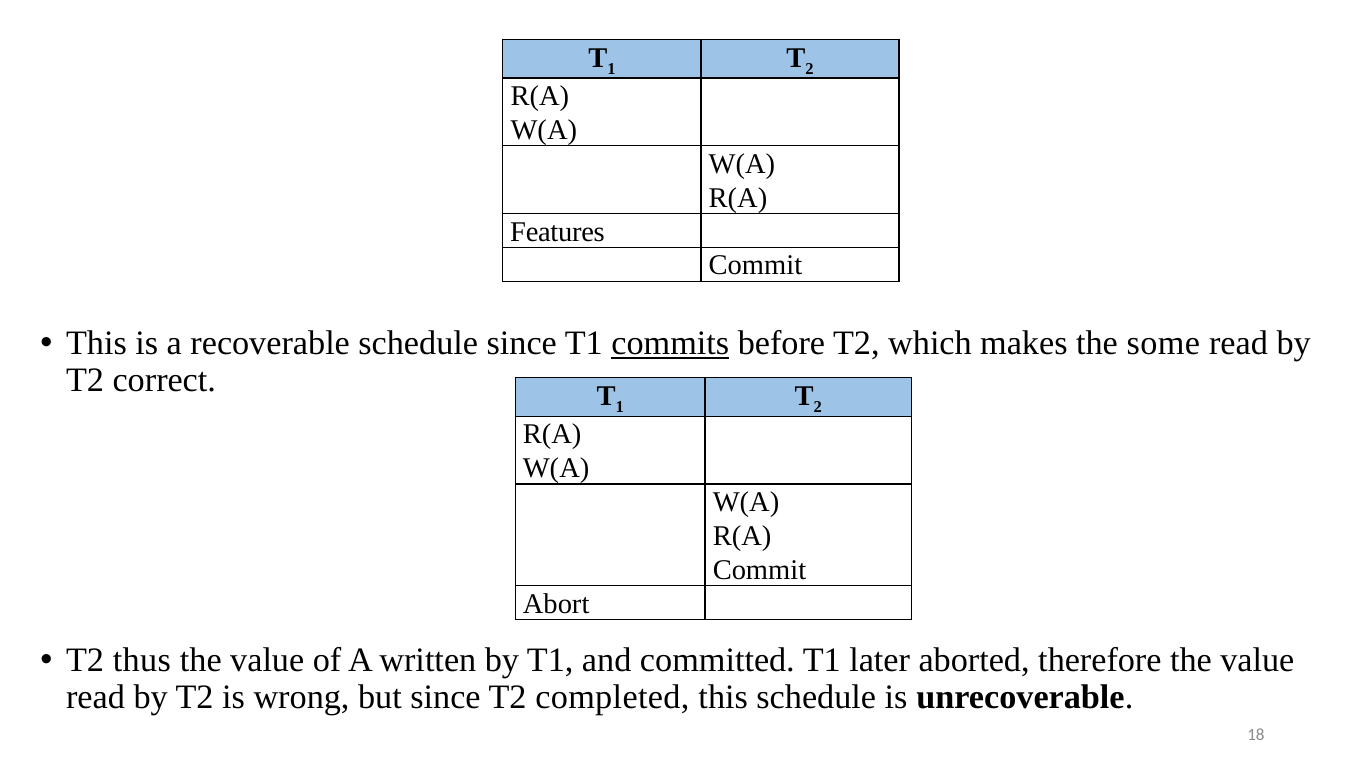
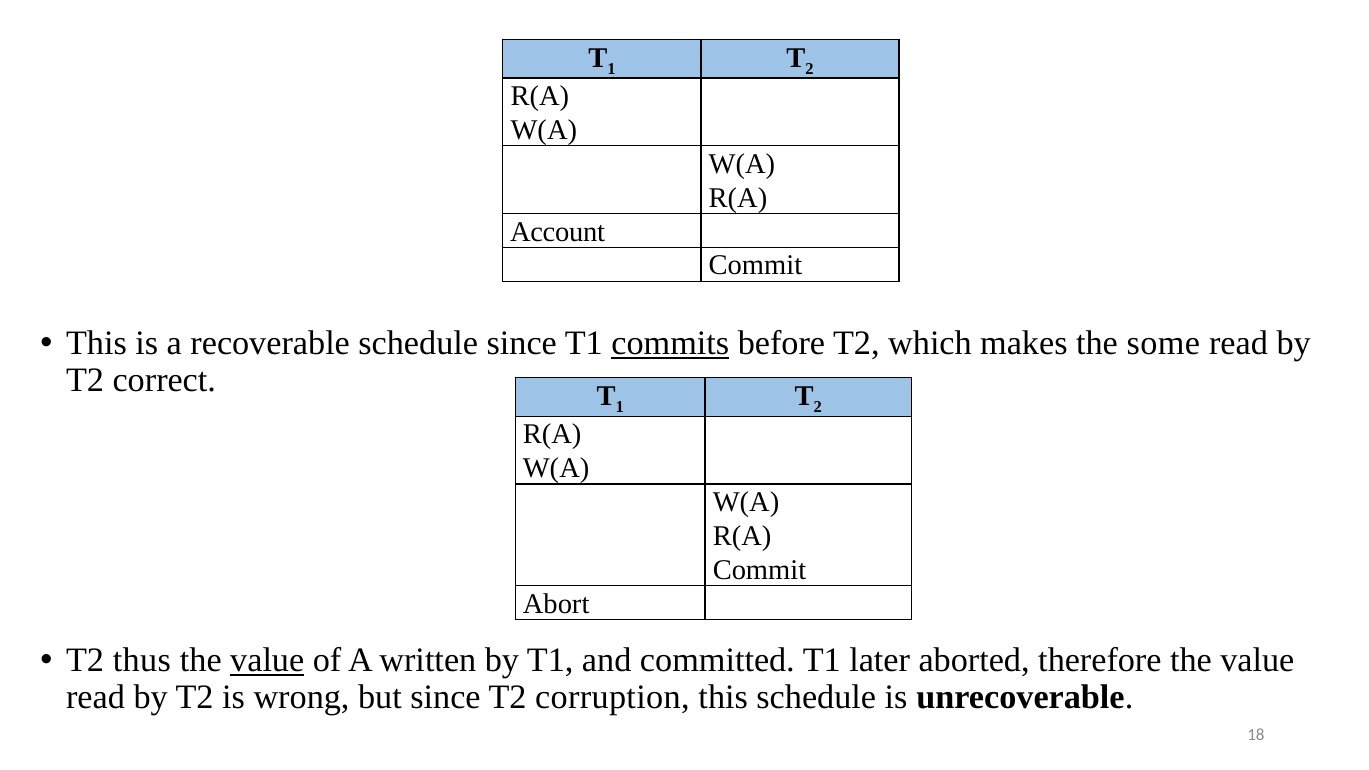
Features: Features -> Account
value at (267, 661) underline: none -> present
completed: completed -> corruption
